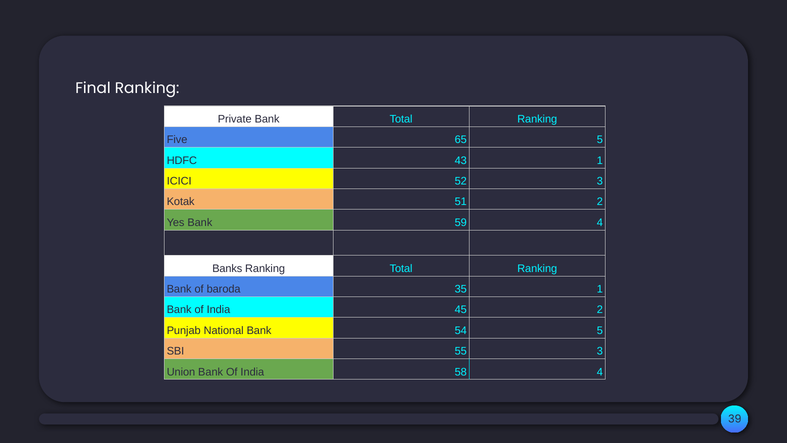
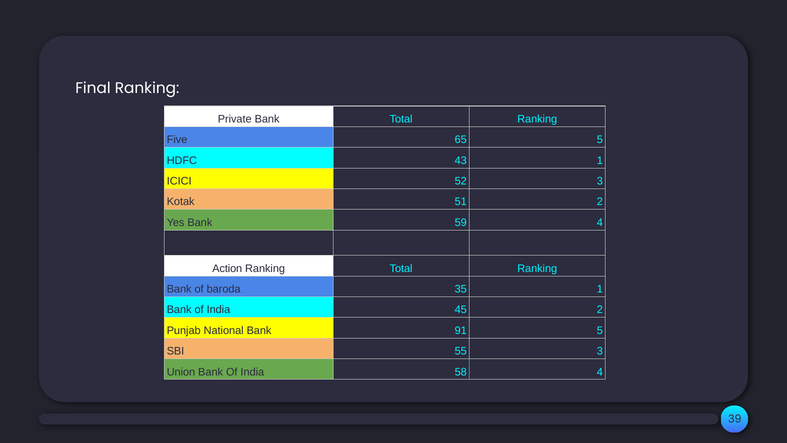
Banks: Banks -> Action
54: 54 -> 91
